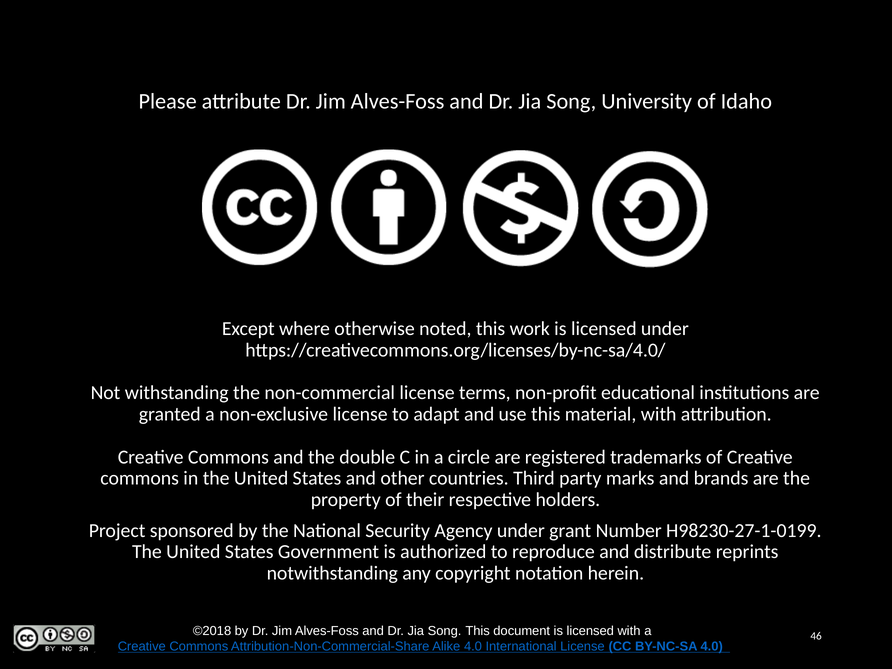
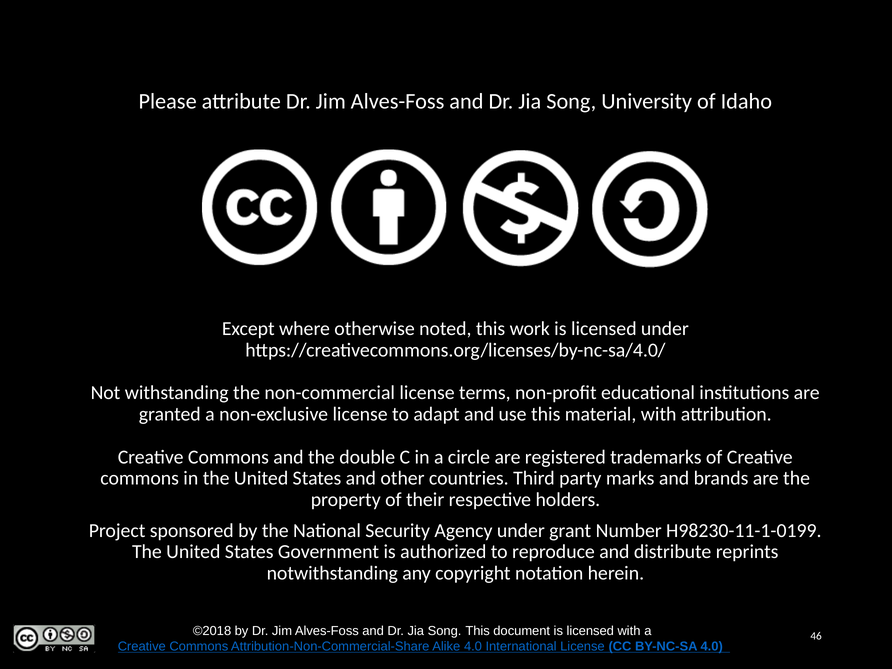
H98230-27-1-0199: H98230-27-1-0199 -> H98230-11-1-0199
